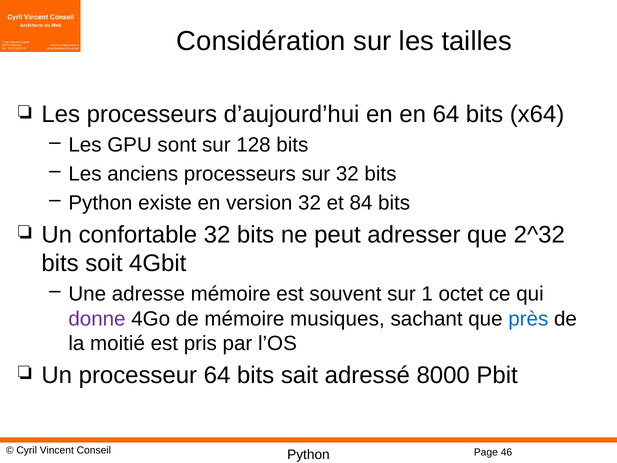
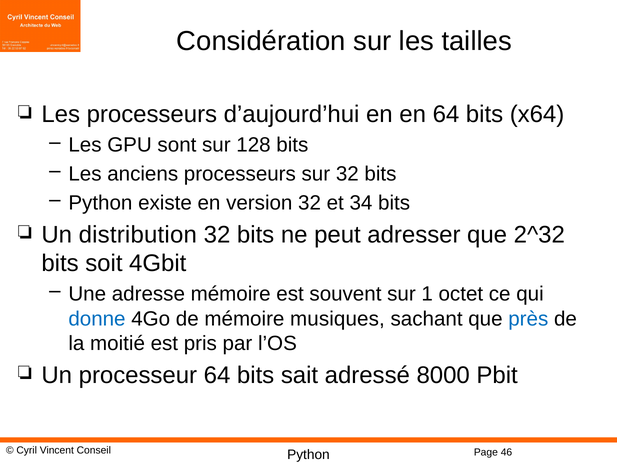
84: 84 -> 34
confortable: confortable -> distribution
donne colour: purple -> blue
